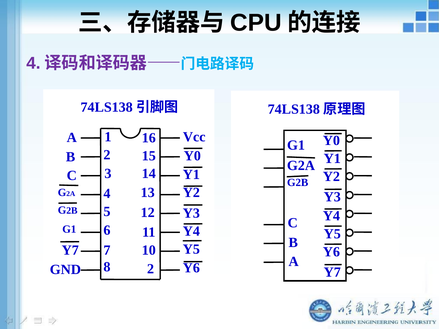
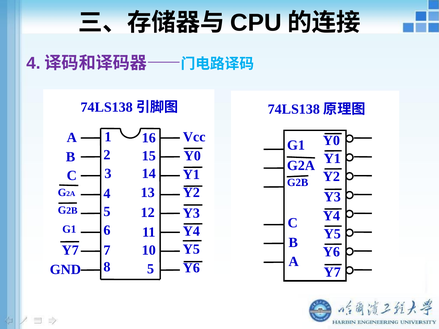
8 2: 2 -> 5
